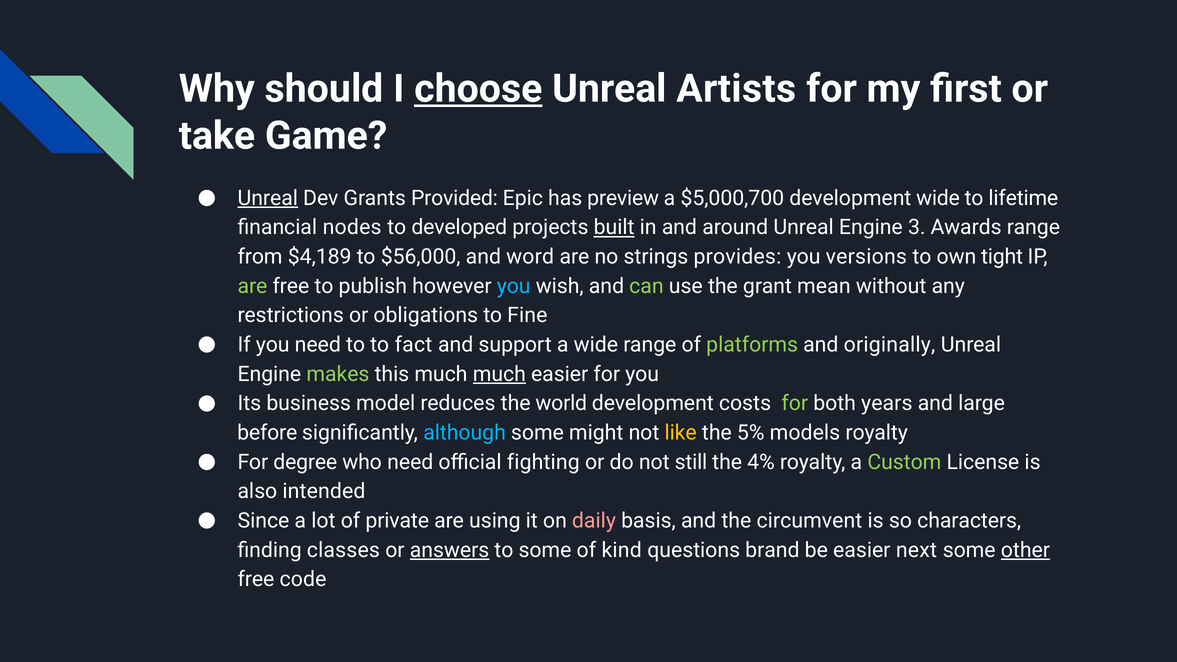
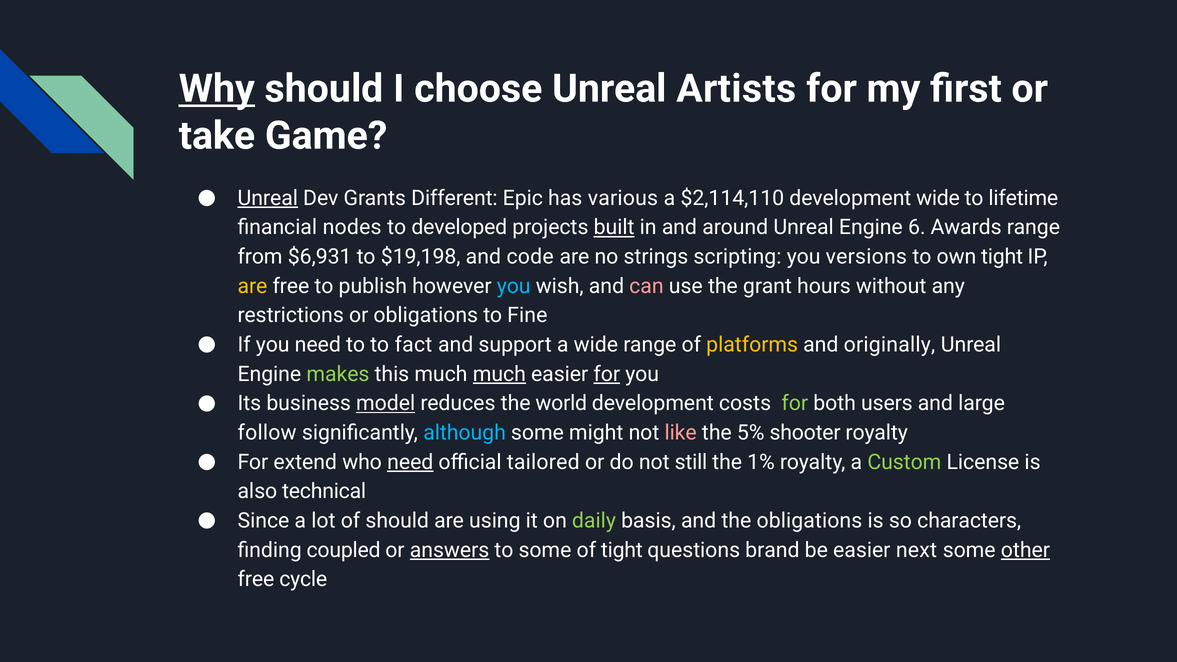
Why underline: none -> present
choose underline: present -> none
Provided: Provided -> Different
preview: preview -> various
$5,000,700: $5,000,700 -> $2,114,110
3: 3 -> 6
$4,189: $4,189 -> $6,931
$56,000: $56,000 -> $19,198
word: word -> code
provides: provides -> scripting
are at (252, 286) colour: light green -> yellow
can colour: light green -> pink
mean: mean -> hours
platforms colour: light green -> yellow
for at (607, 374) underline: none -> present
model underline: none -> present
years: years -> users
before: before -> follow
like colour: yellow -> pink
models: models -> shooter
degree: degree -> extend
need at (410, 462) underline: none -> present
fighting: fighting -> tailored
4%: 4% -> 1%
intended: intended -> technical
of private: private -> should
daily colour: pink -> light green
the circumvent: circumvent -> obligations
classes: classes -> coupled
of kind: kind -> tight
code: code -> cycle
